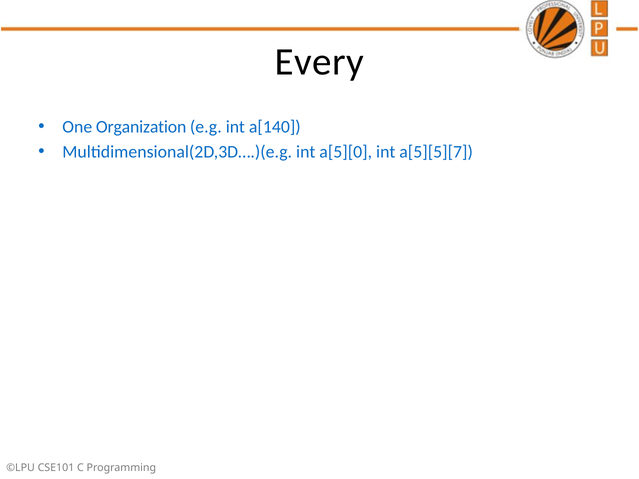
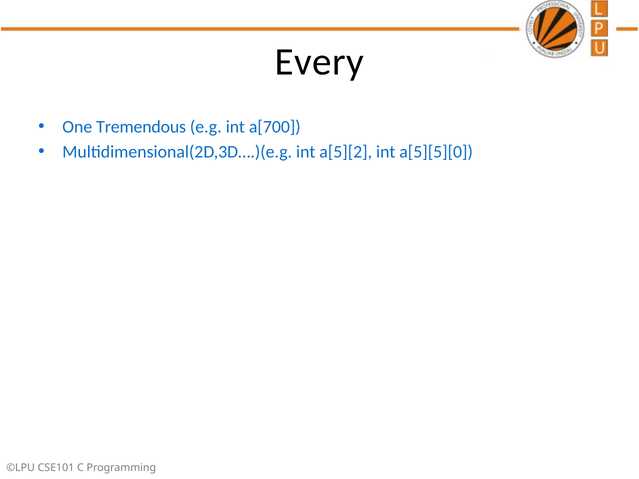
Organization: Organization -> Tremendous
a[140: a[140 -> a[700
a[5][0: a[5][0 -> a[5][2
a[5][5][7: a[5][5][7 -> a[5][5][0
